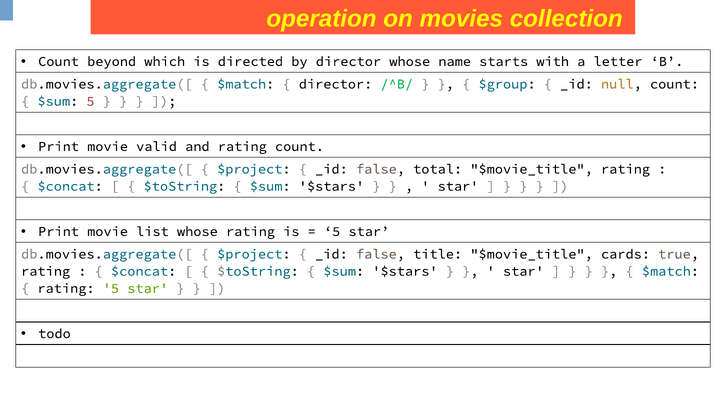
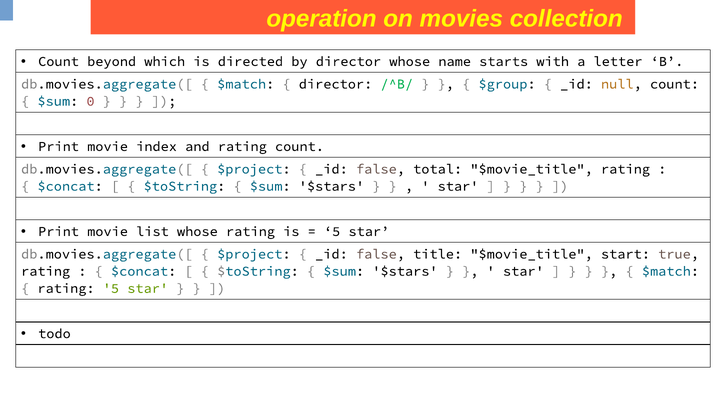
$sum 5: 5 -> 0
valid: valid -> index
cards: cards -> start
